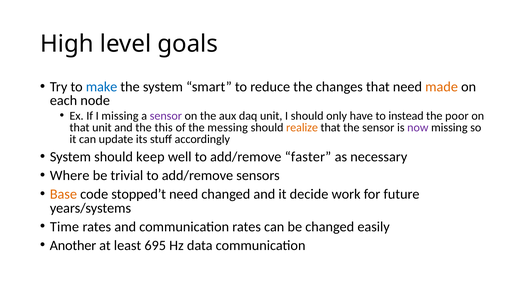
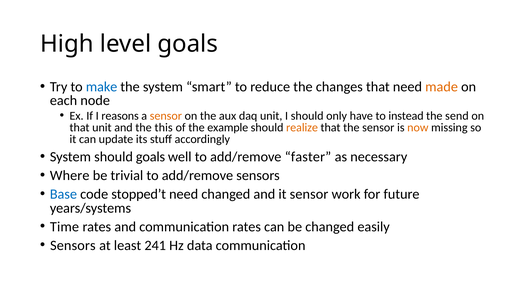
I missing: missing -> reasons
sensor at (166, 116) colour: purple -> orange
poor: poor -> send
messing: messing -> example
now colour: purple -> orange
should keep: keep -> goals
Base colour: orange -> blue
it decide: decide -> sensor
Another at (73, 246): Another -> Sensors
695: 695 -> 241
